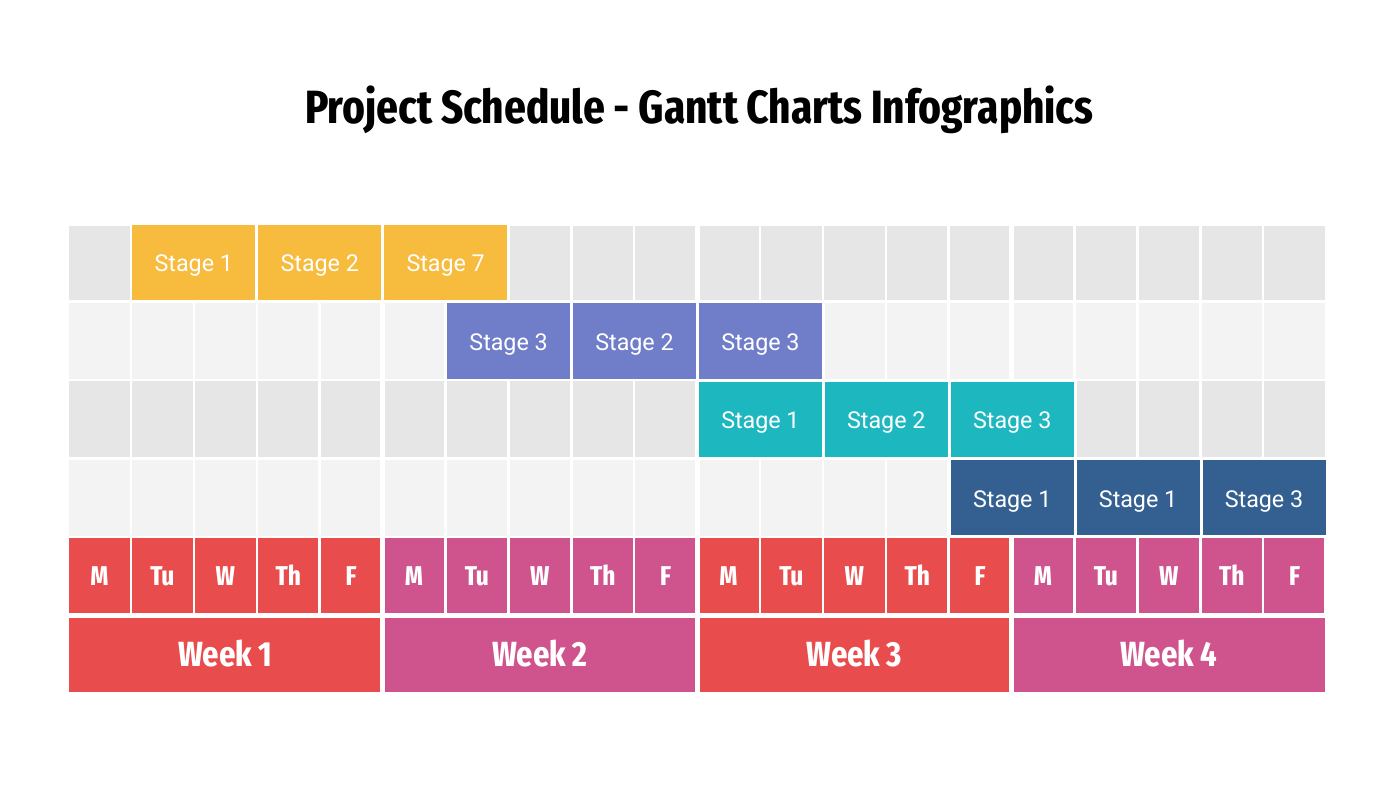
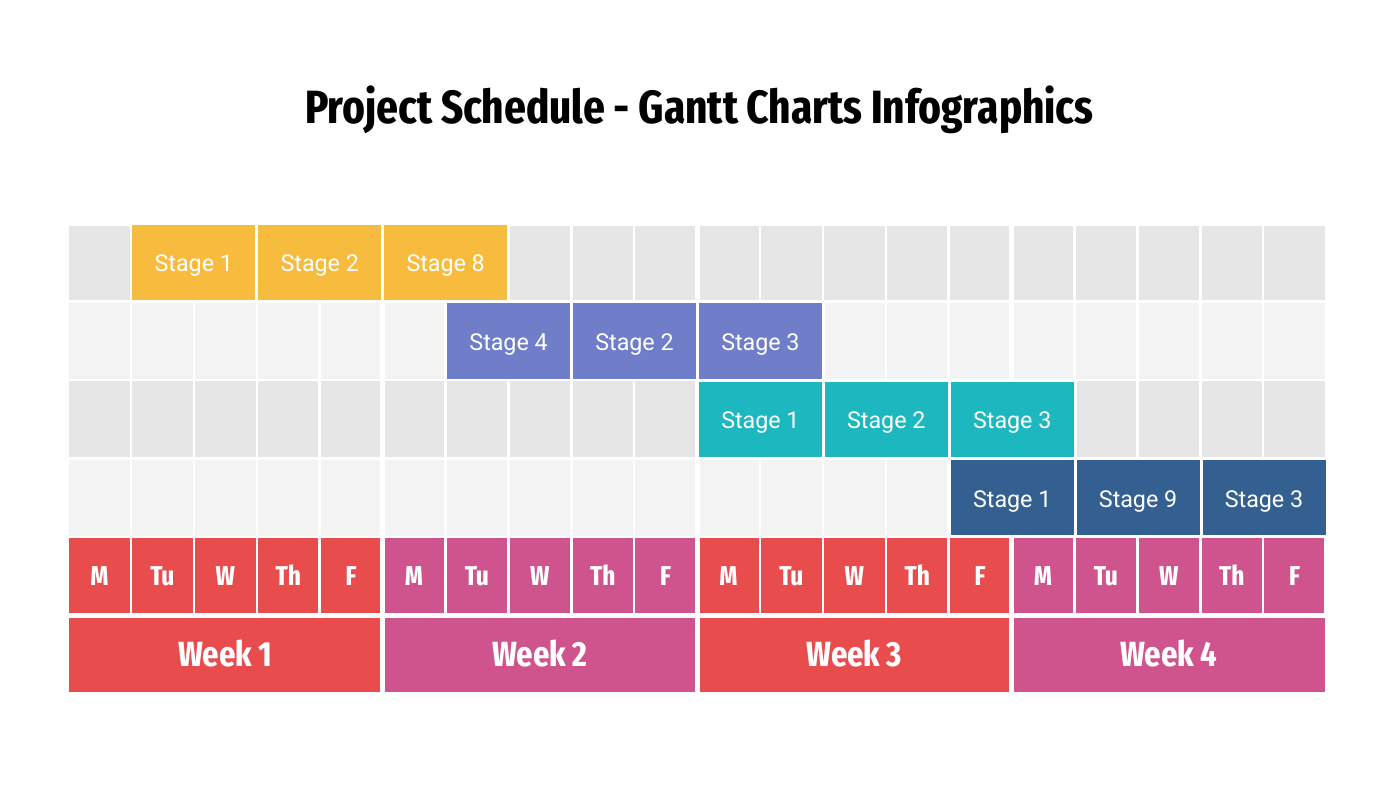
7: 7 -> 8
3 at (541, 342): 3 -> 4
1 Stage 1: 1 -> 9
